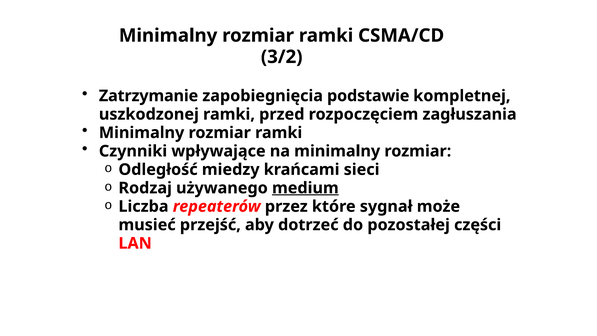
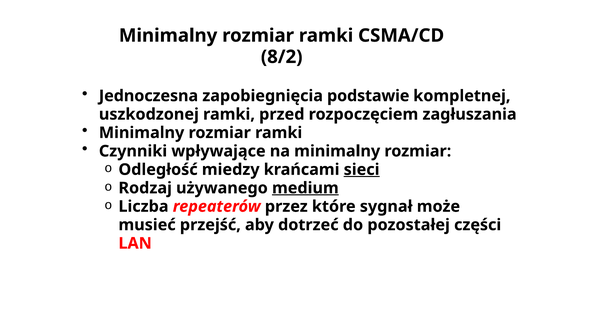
3/2: 3/2 -> 8/2
Zatrzymanie: Zatrzymanie -> Jednoczesna
sieci underline: none -> present
